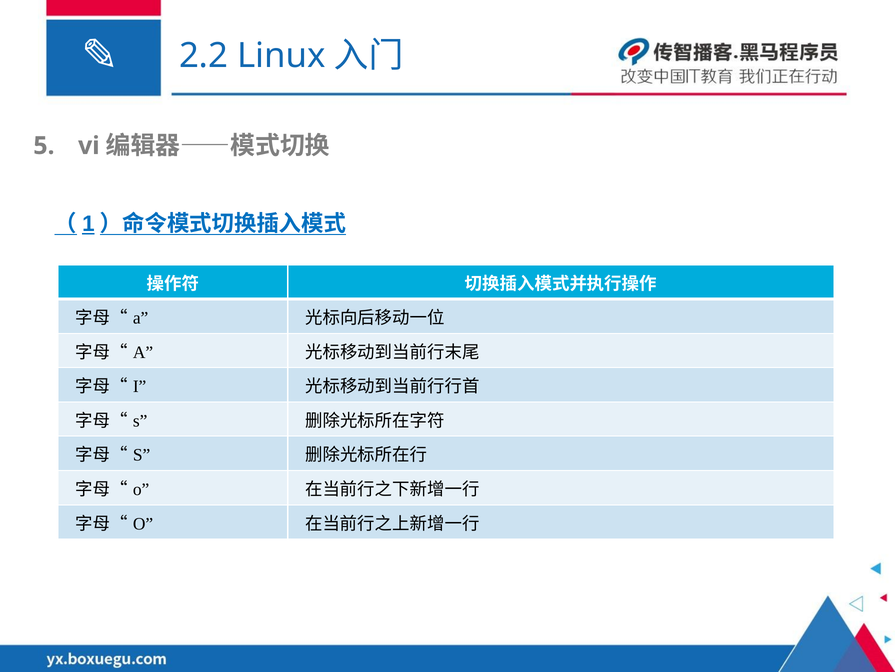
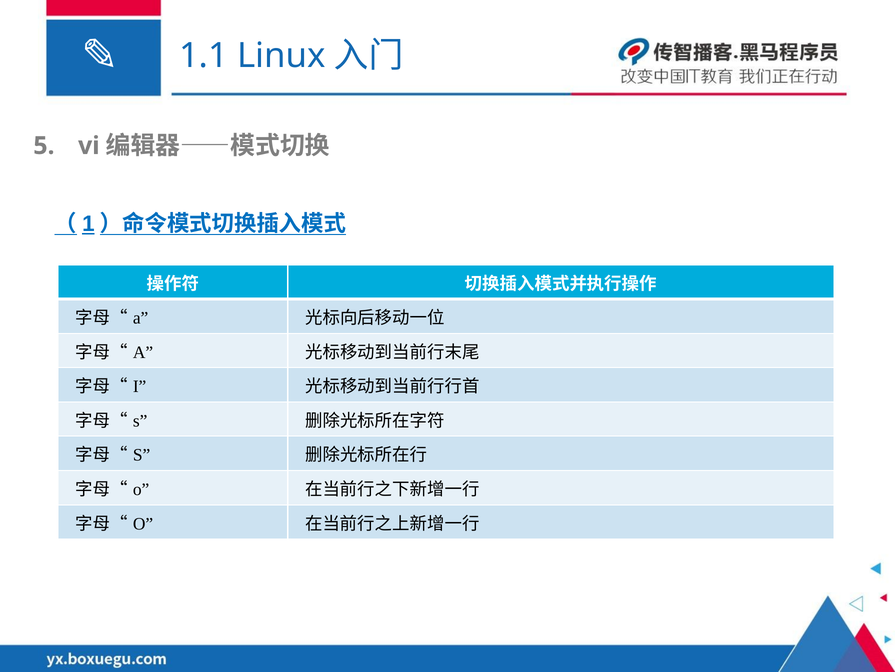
2.2: 2.2 -> 1.1
